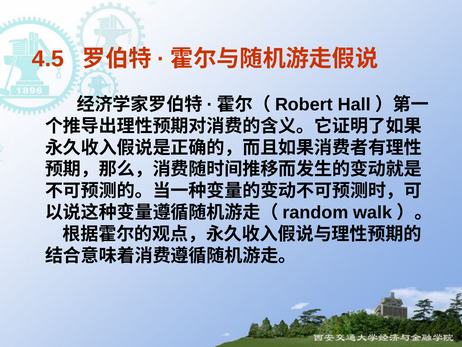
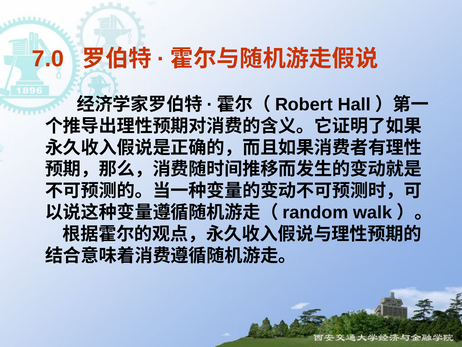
4.5: 4.5 -> 7.0
